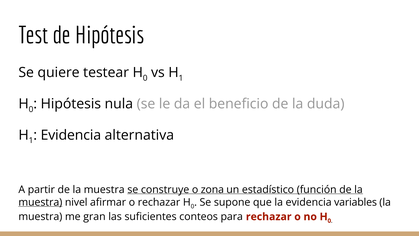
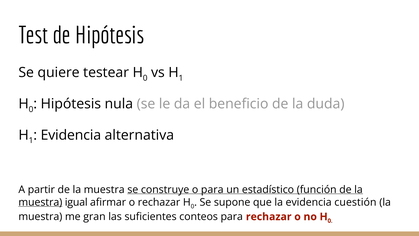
o zona: zona -> para
nivel: nivel -> igual
variables: variables -> cuestión
